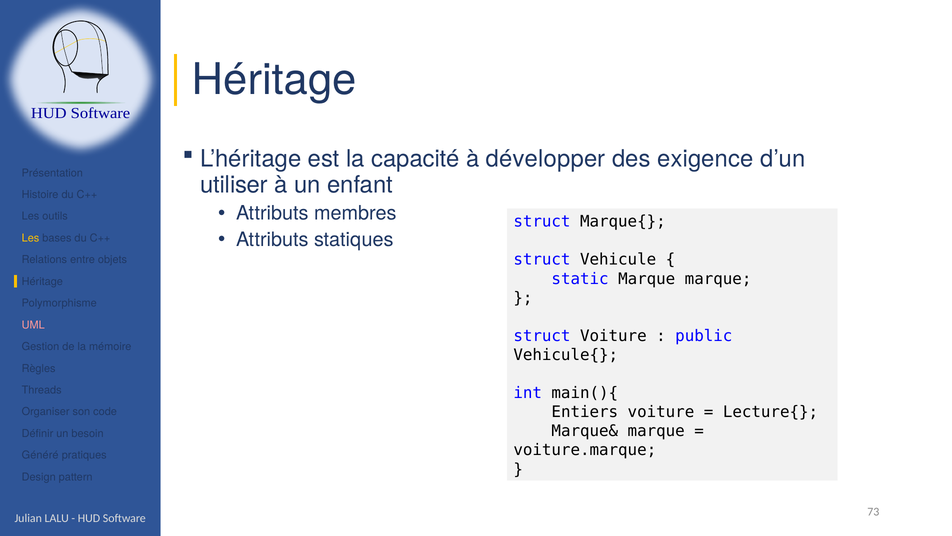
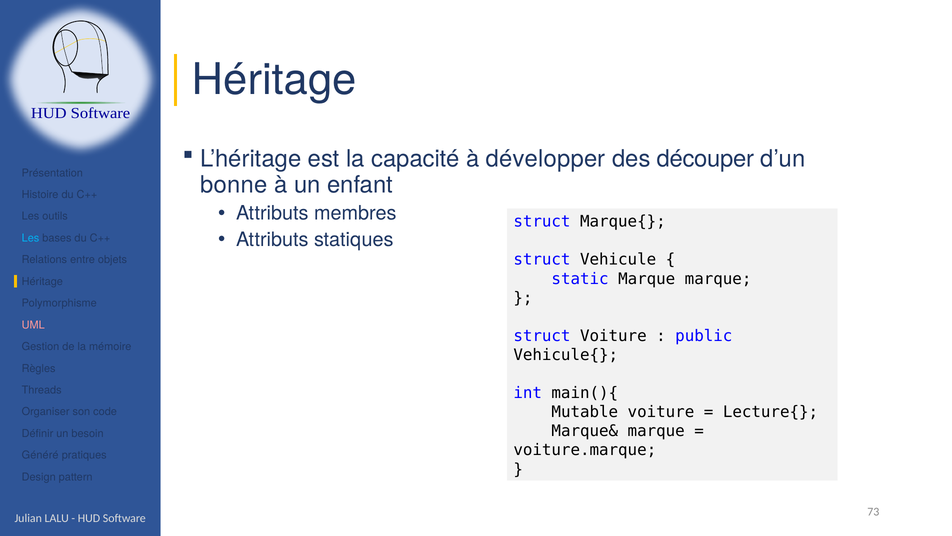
exigence: exigence -> découper
utiliser: utiliser -> bonne
Les at (30, 238) colour: yellow -> light blue
Entiers: Entiers -> Mutable
